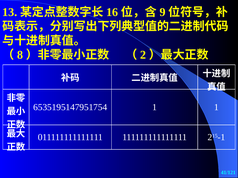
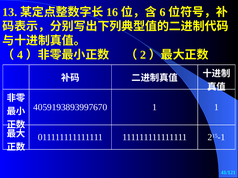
9: 9 -> 6
8: 8 -> 4
6535195147951754: 6535195147951754 -> 4059193893997670
